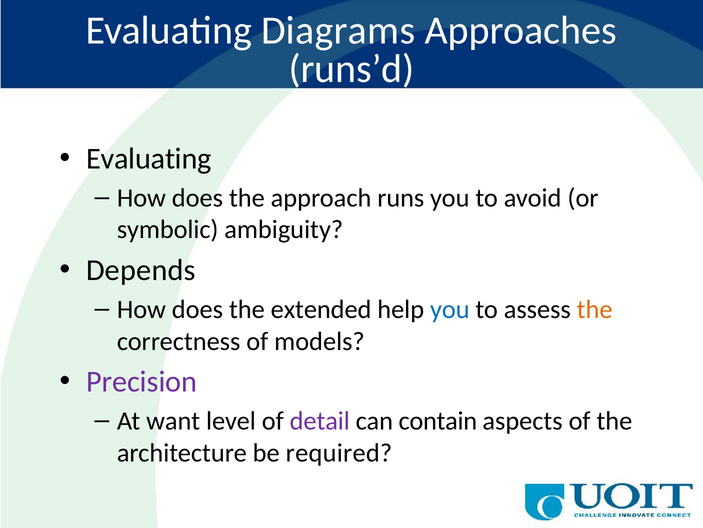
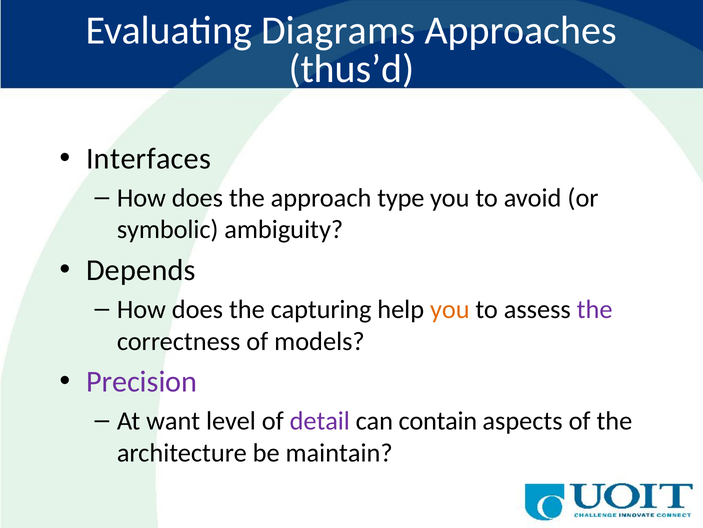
runs’d: runs’d -> thus’d
Evaluating at (149, 159): Evaluating -> Interfaces
runs: runs -> type
extended: extended -> capturing
you at (450, 309) colour: blue -> orange
the at (595, 309) colour: orange -> purple
required: required -> maintain
